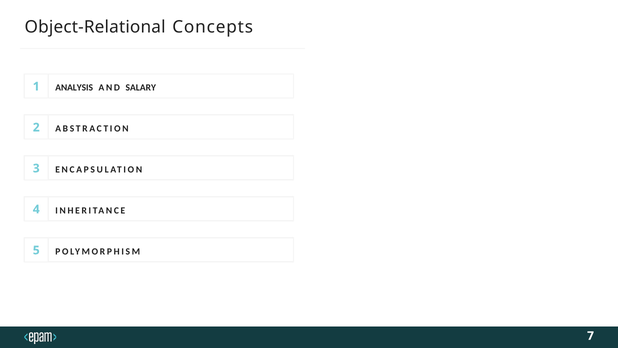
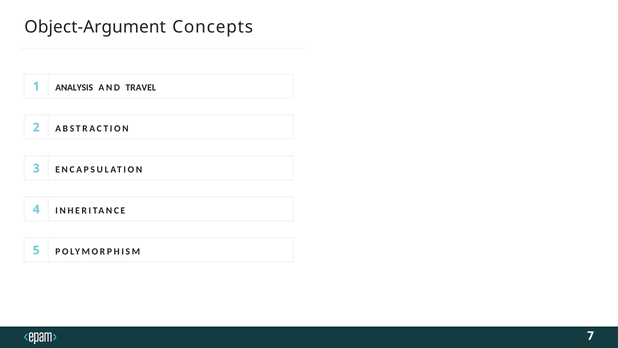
Object-Relational: Object-Relational -> Object-Argument
SALARY: SALARY -> TRAVEL
